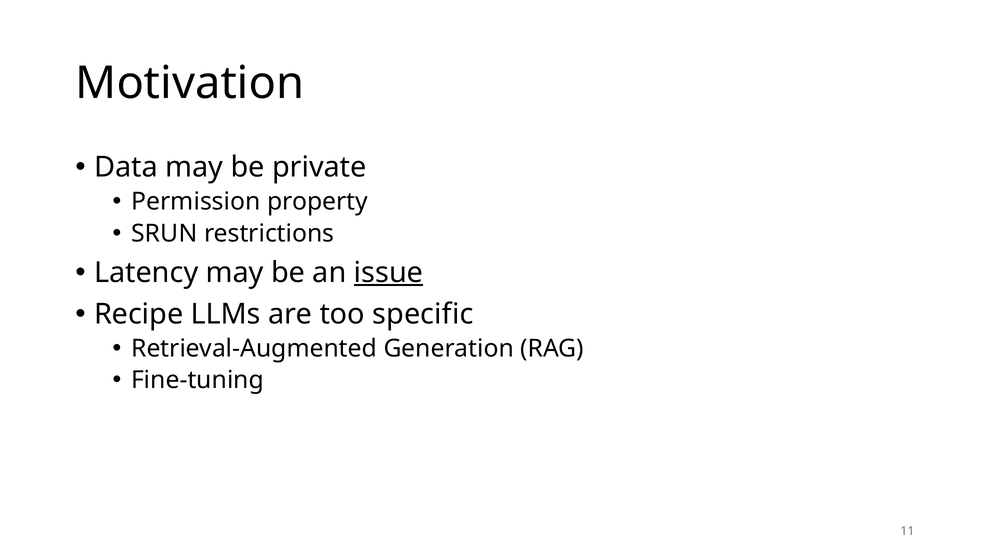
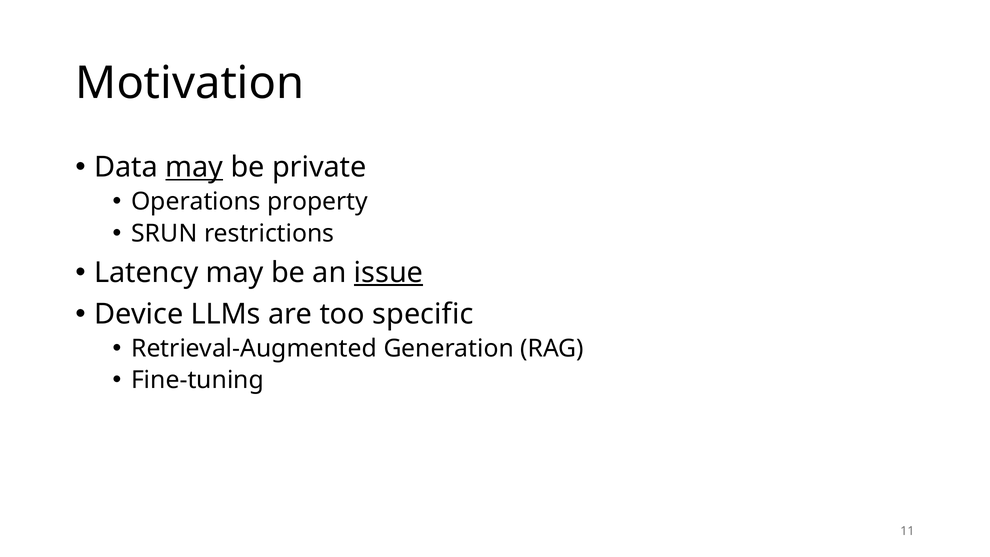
may at (194, 167) underline: none -> present
Permission: Permission -> Operations
Recipe: Recipe -> Device
